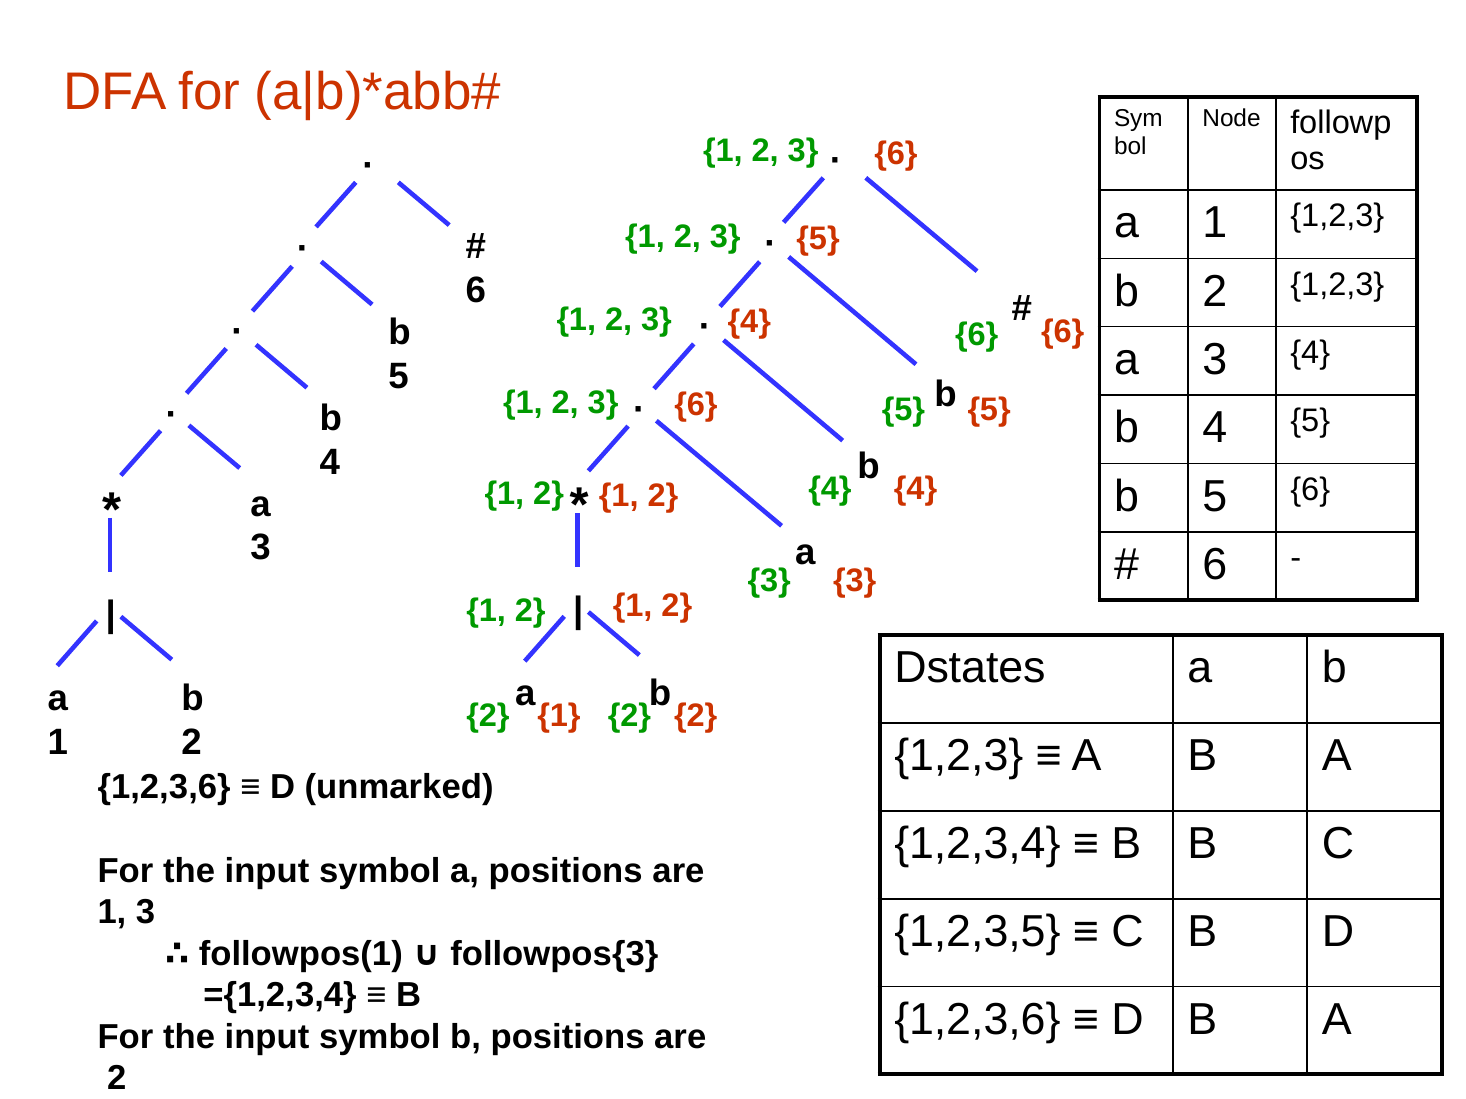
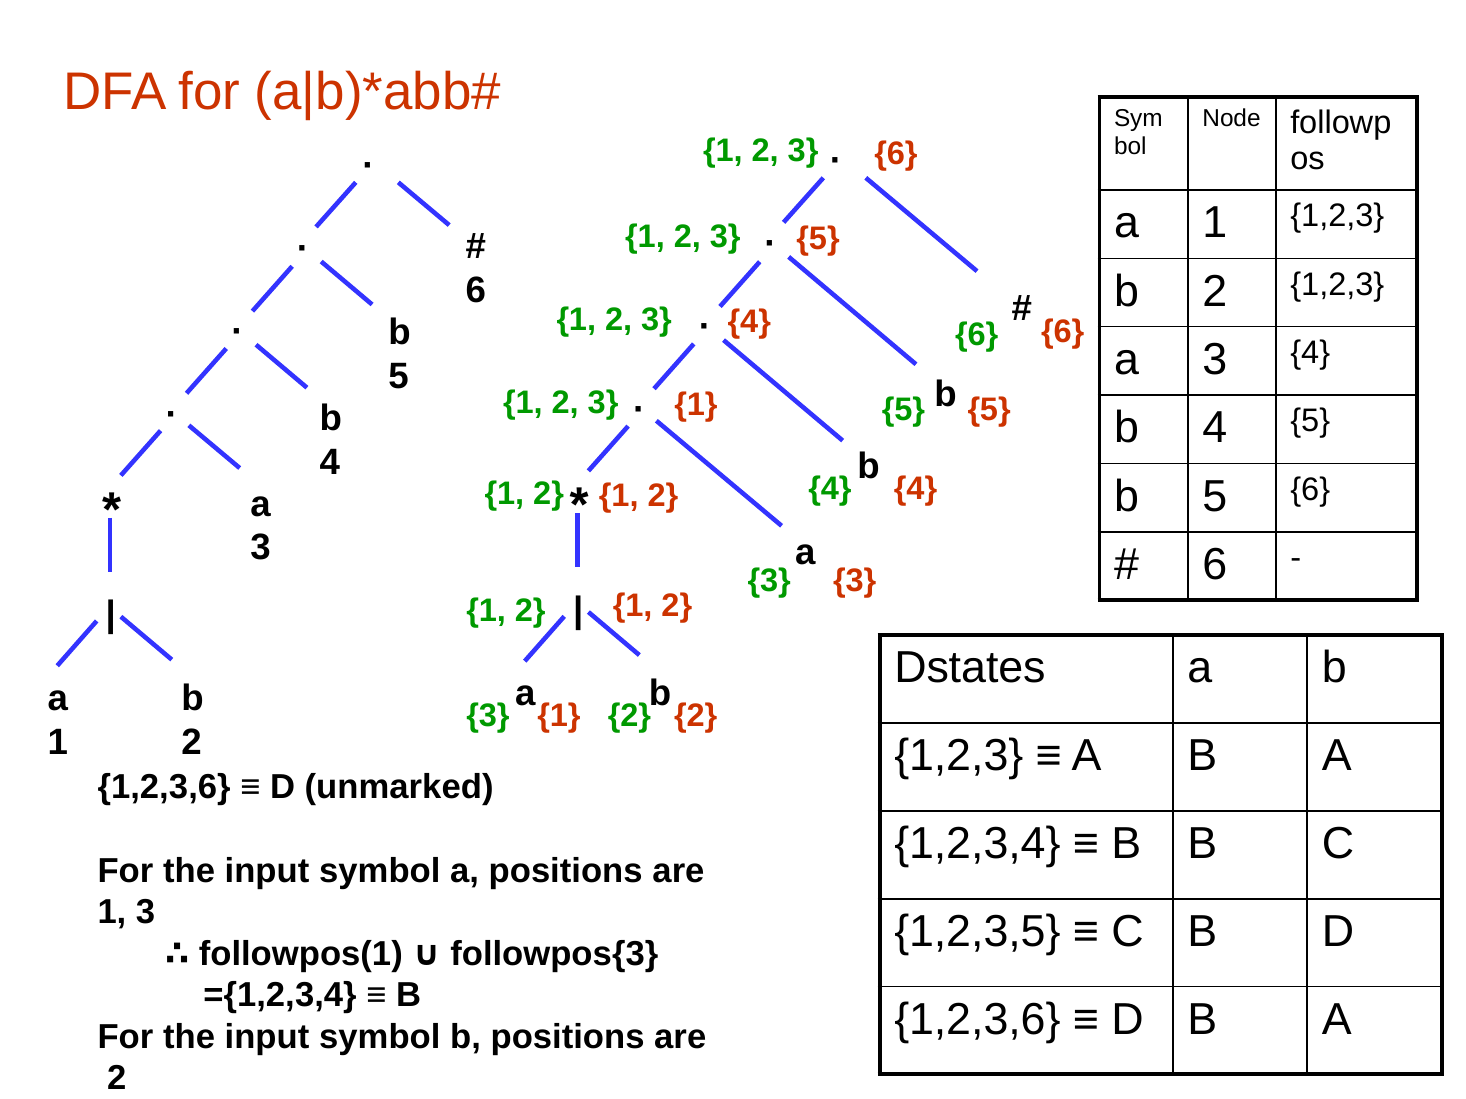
6 at (696, 405): 6 -> 1
2 at (488, 716): 2 -> 3
